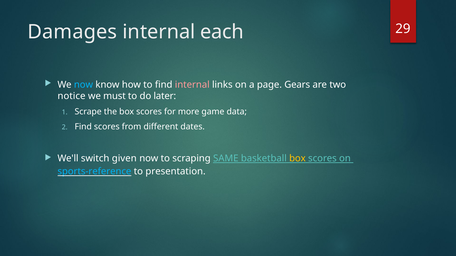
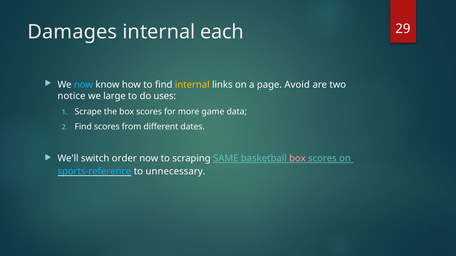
internal at (192, 85) colour: pink -> yellow
Gears: Gears -> Avoid
must: must -> large
later: later -> uses
given: given -> order
box at (297, 159) colour: yellow -> pink
presentation: presentation -> unnecessary
